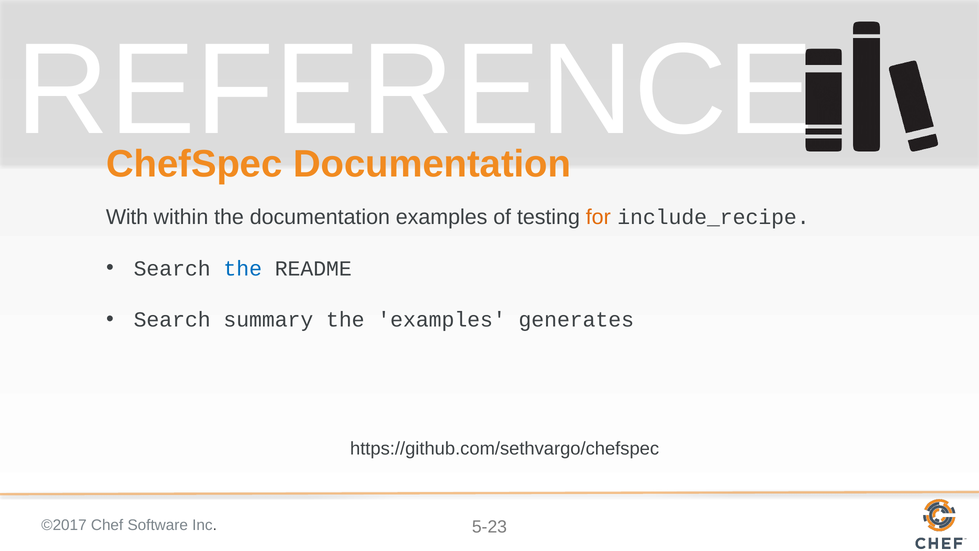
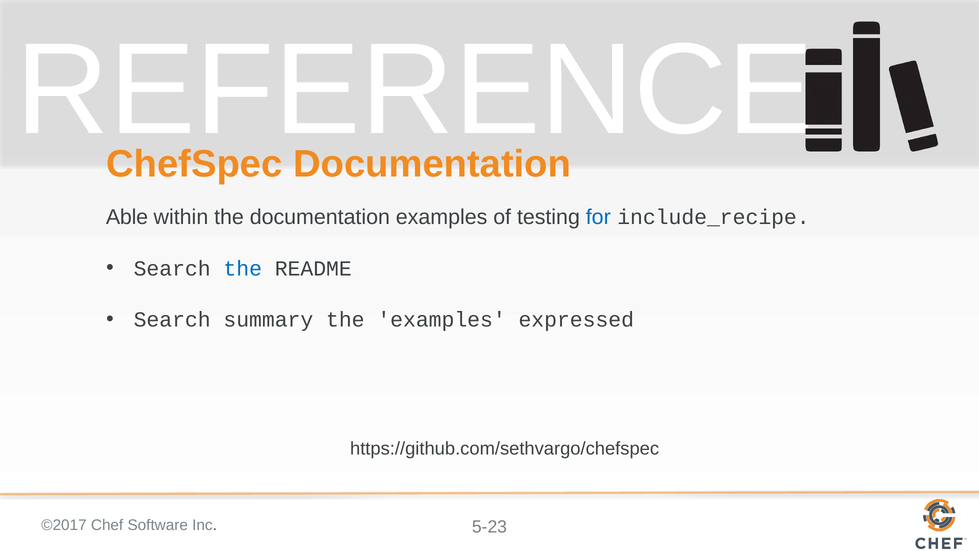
With: With -> Able
for colour: orange -> blue
generates: generates -> expressed
